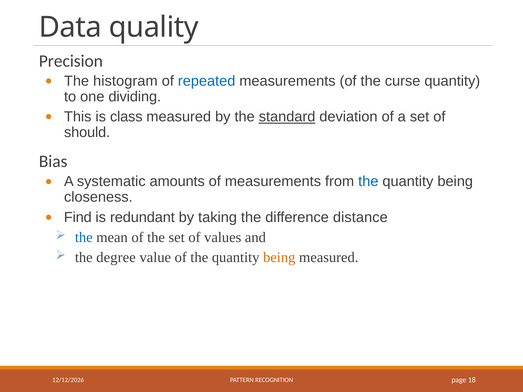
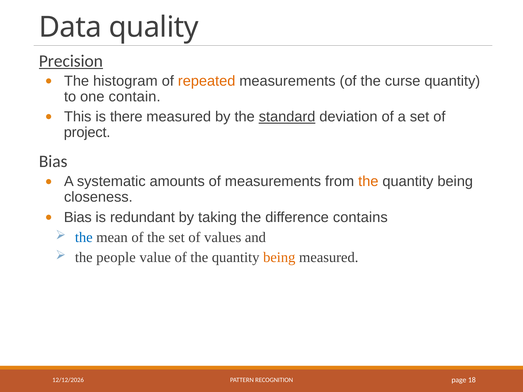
Precision underline: none -> present
repeated colour: blue -> orange
dividing: dividing -> contain
class: class -> there
should: should -> project
the at (368, 182) colour: blue -> orange
Find at (78, 217): Find -> Bias
distance: distance -> contains
degree: degree -> people
